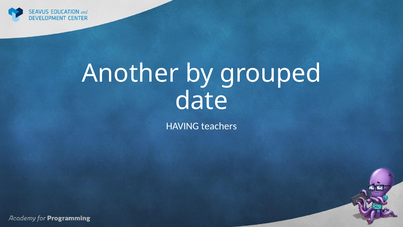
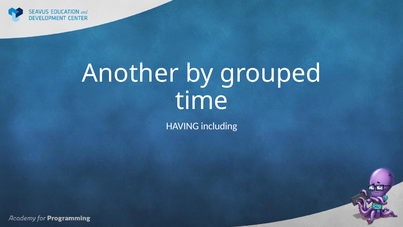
date: date -> time
teachers: teachers -> including
